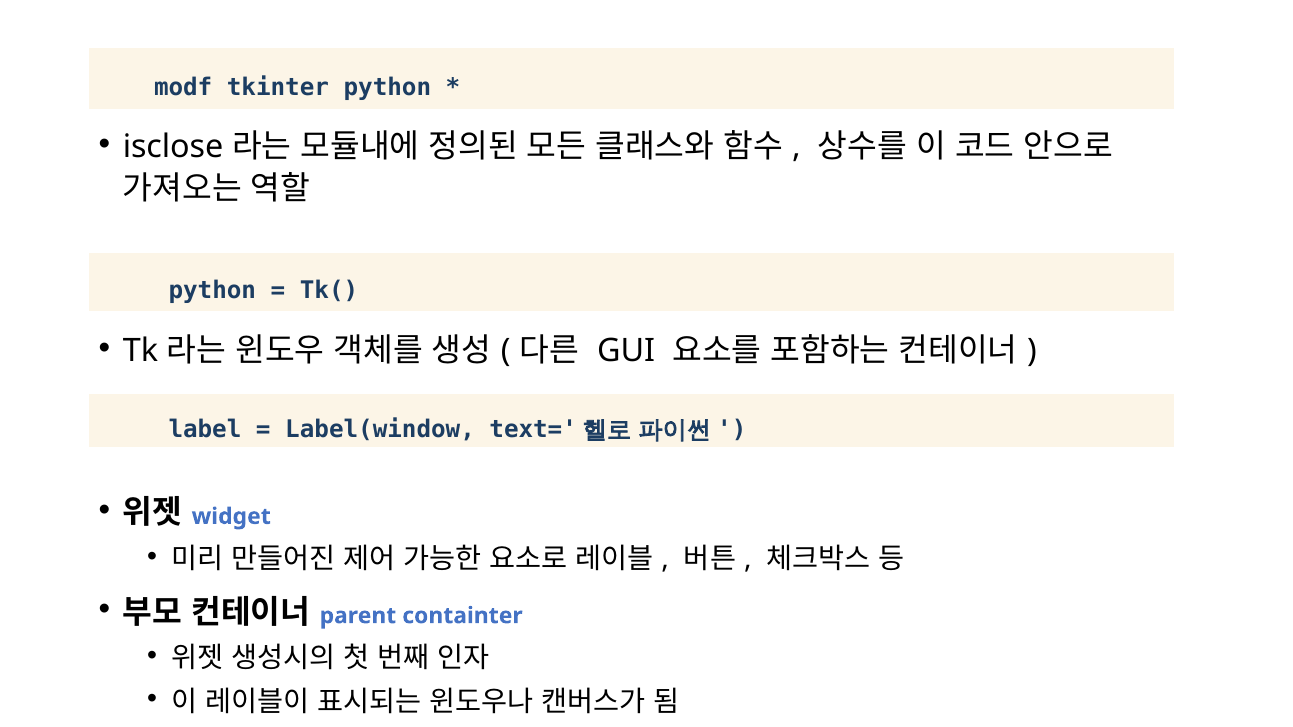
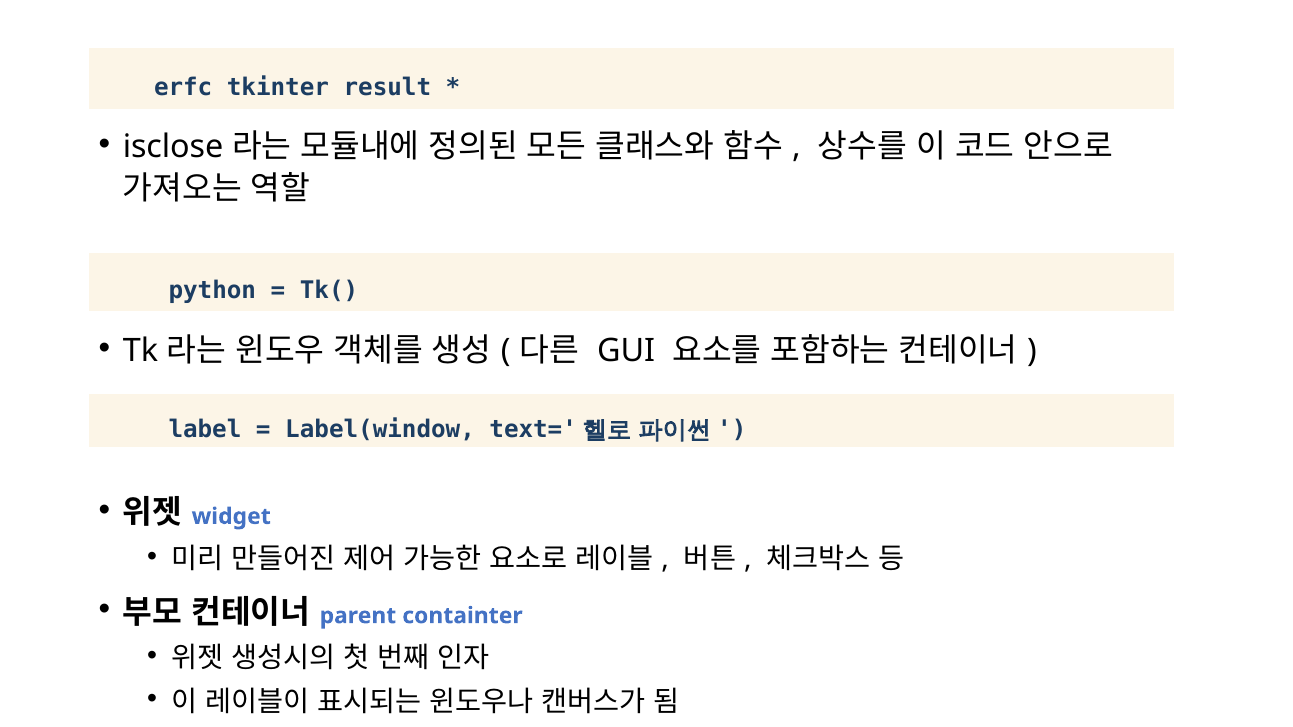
modf: modf -> erfc
tkinter python: python -> result
